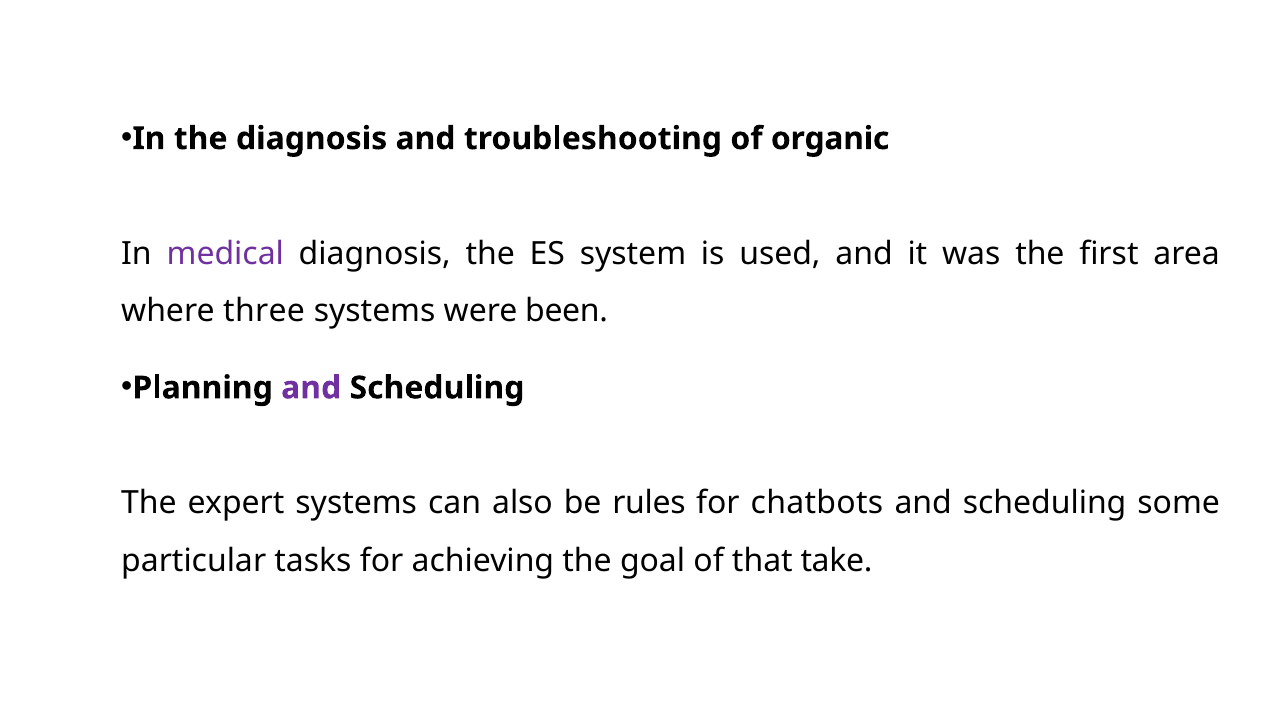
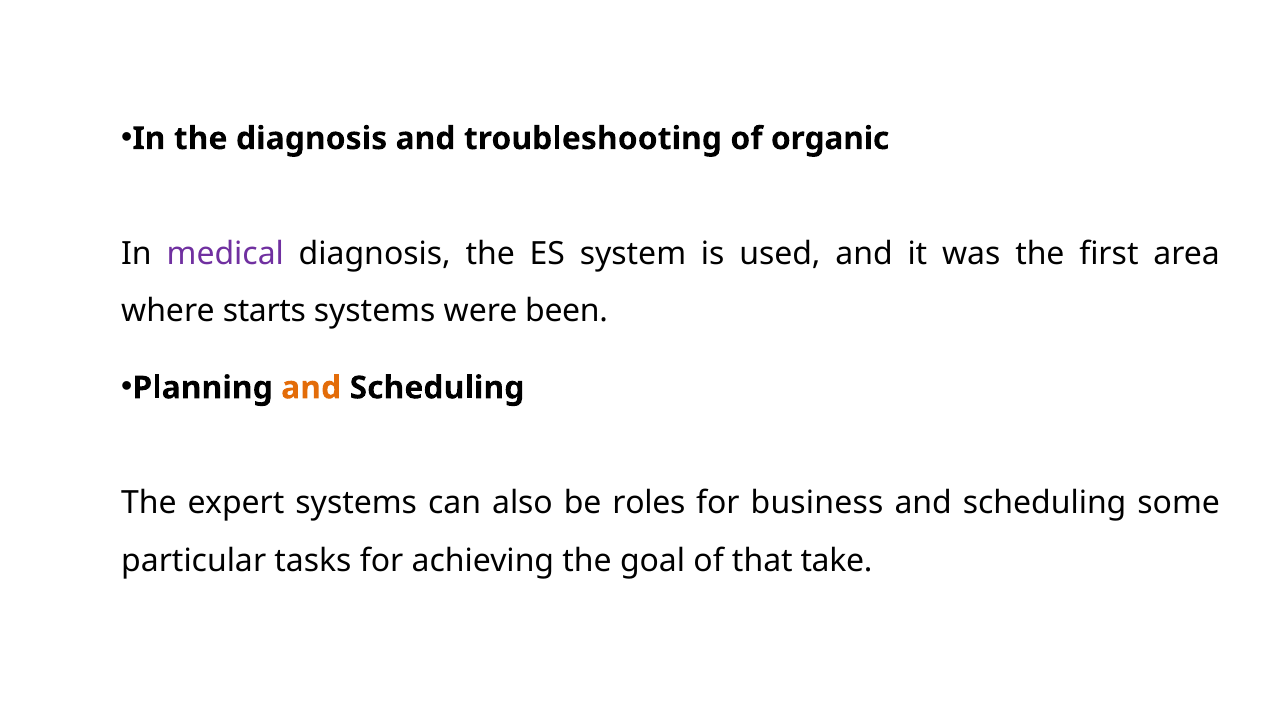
three: three -> starts
and at (311, 388) colour: purple -> orange
rules: rules -> roles
chatbots: chatbots -> business
